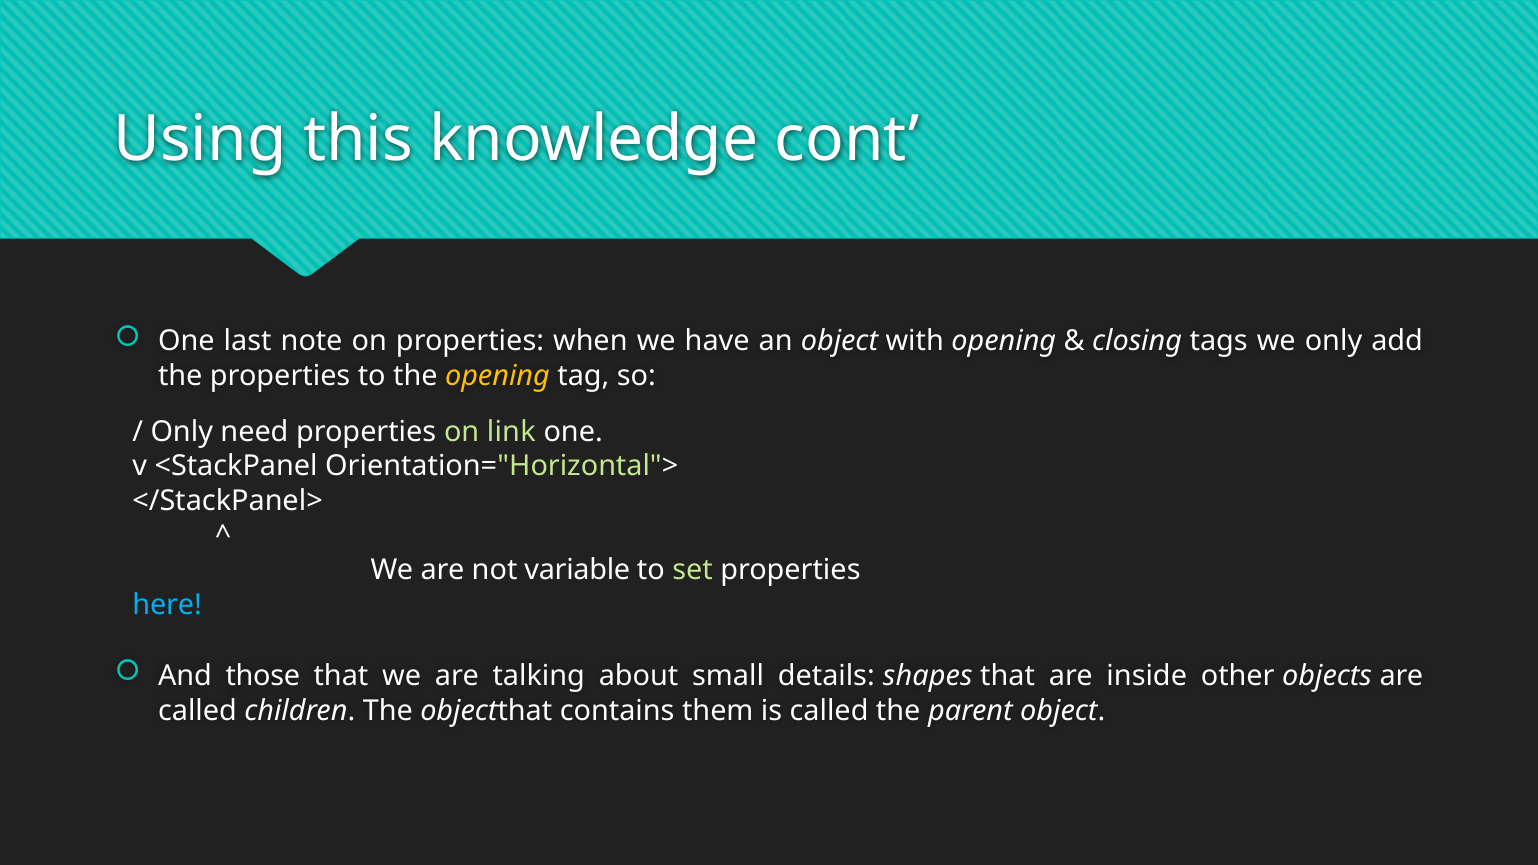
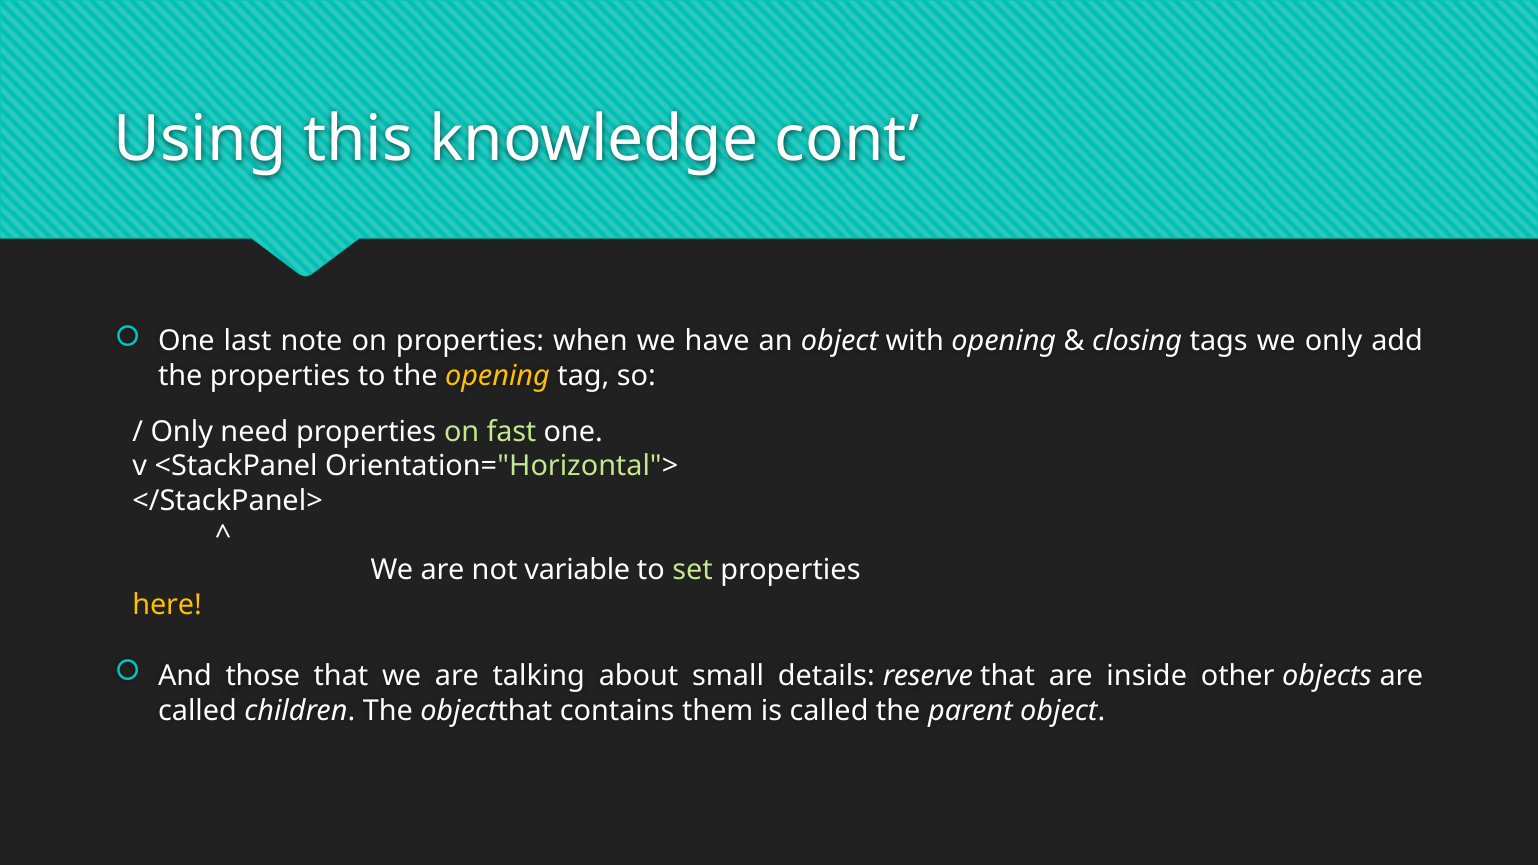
link: link -> fast
here colour: light blue -> yellow
shapes: shapes -> reserve
